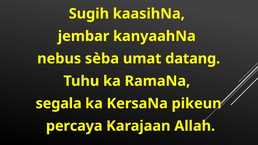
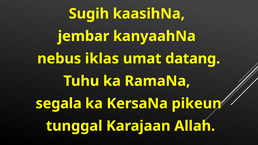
sèba: sèba -> iklas
percaya: percaya -> tunggal
